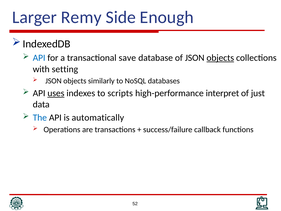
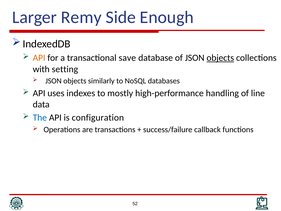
API at (39, 58) colour: blue -> orange
uses underline: present -> none
scripts: scripts -> mostly
interpret: interpret -> handling
just: just -> line
automatically: automatically -> configuration
